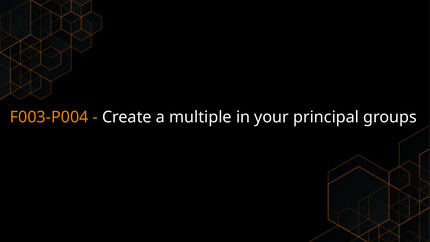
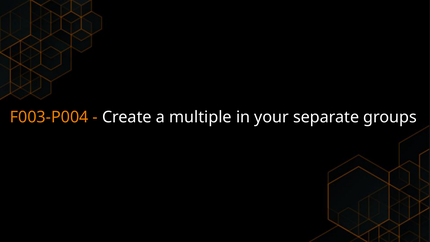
principal: principal -> separate
